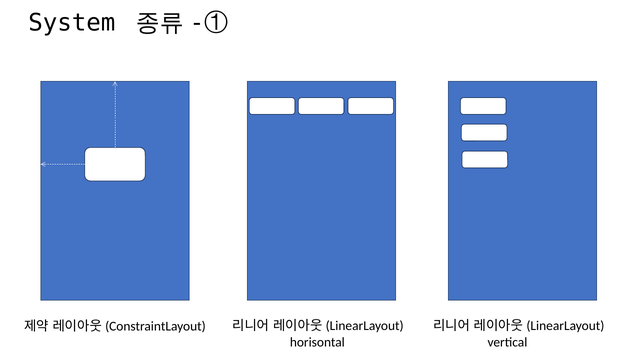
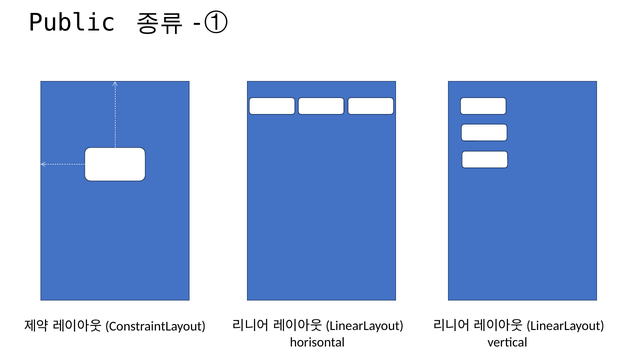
System: System -> Public
